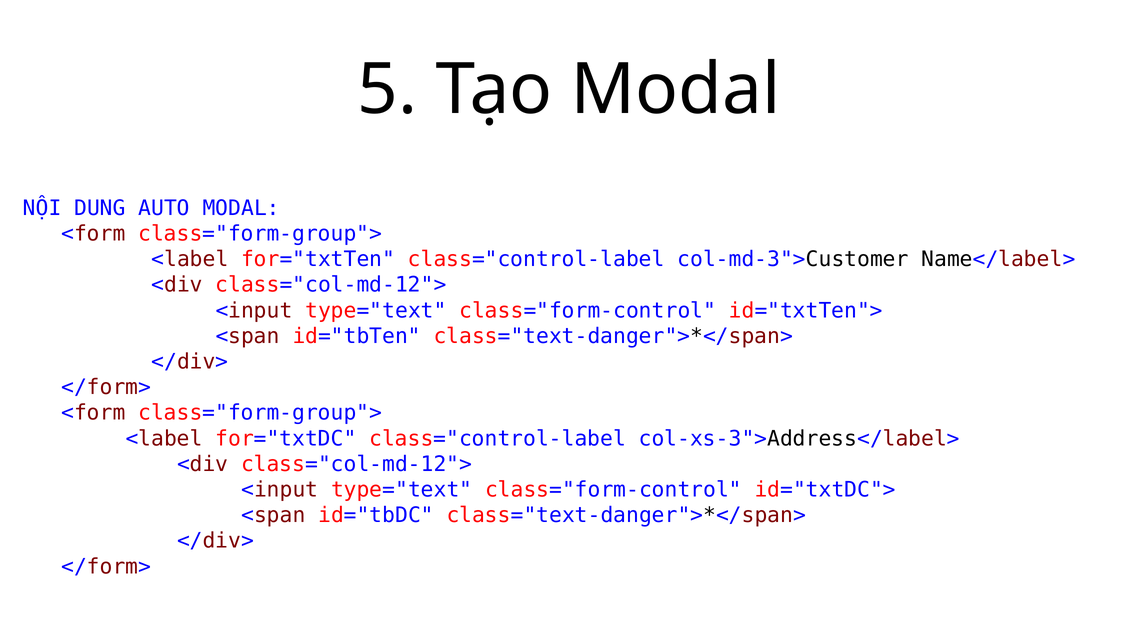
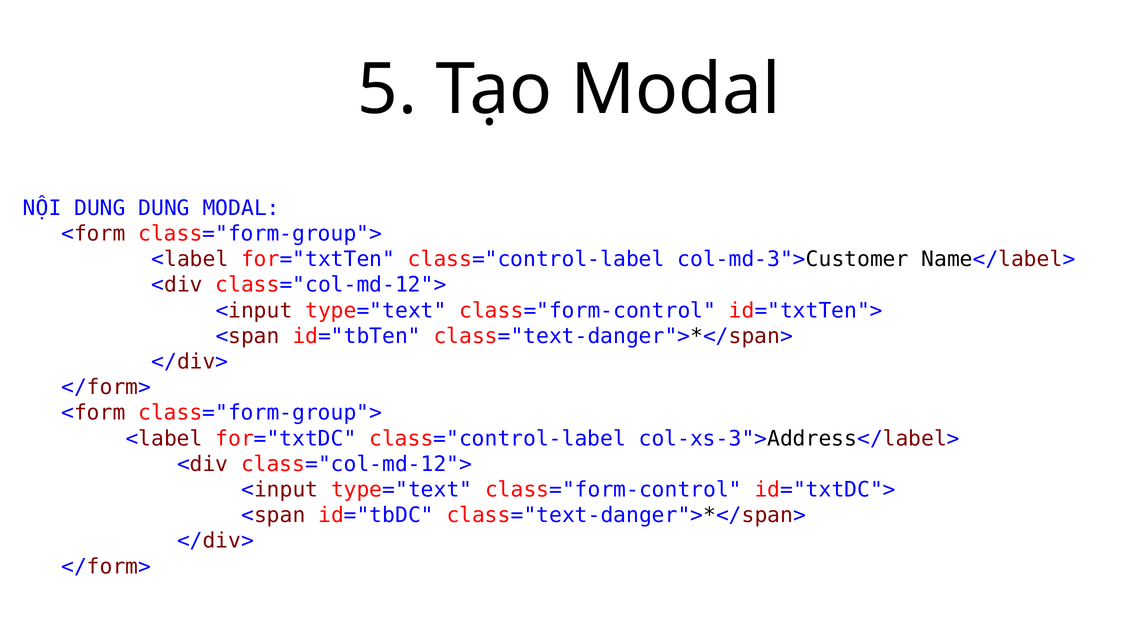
DUNG AUTO: AUTO -> DUNG
